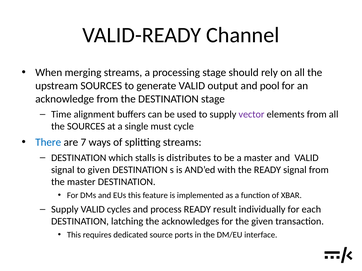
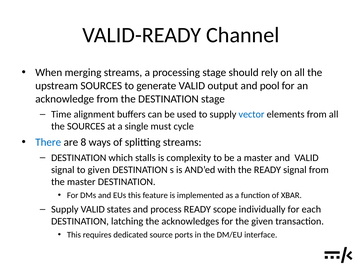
vector colour: purple -> blue
7: 7 -> 8
distributes: distributes -> complexity
cycles: cycles -> states
result: result -> scope
